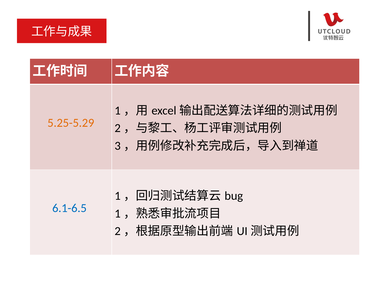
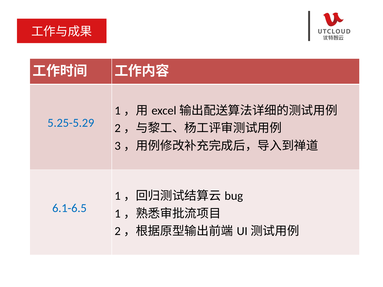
5.25-5.29 colour: orange -> blue
